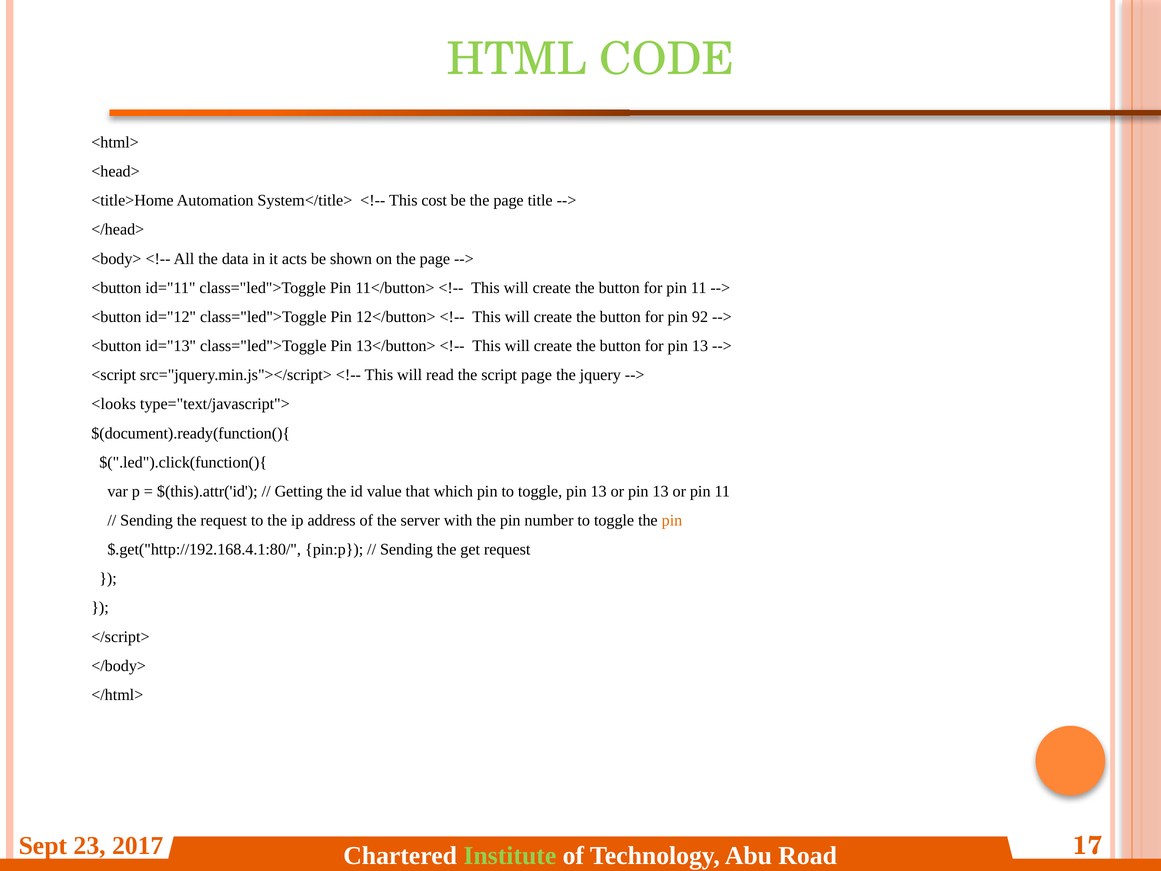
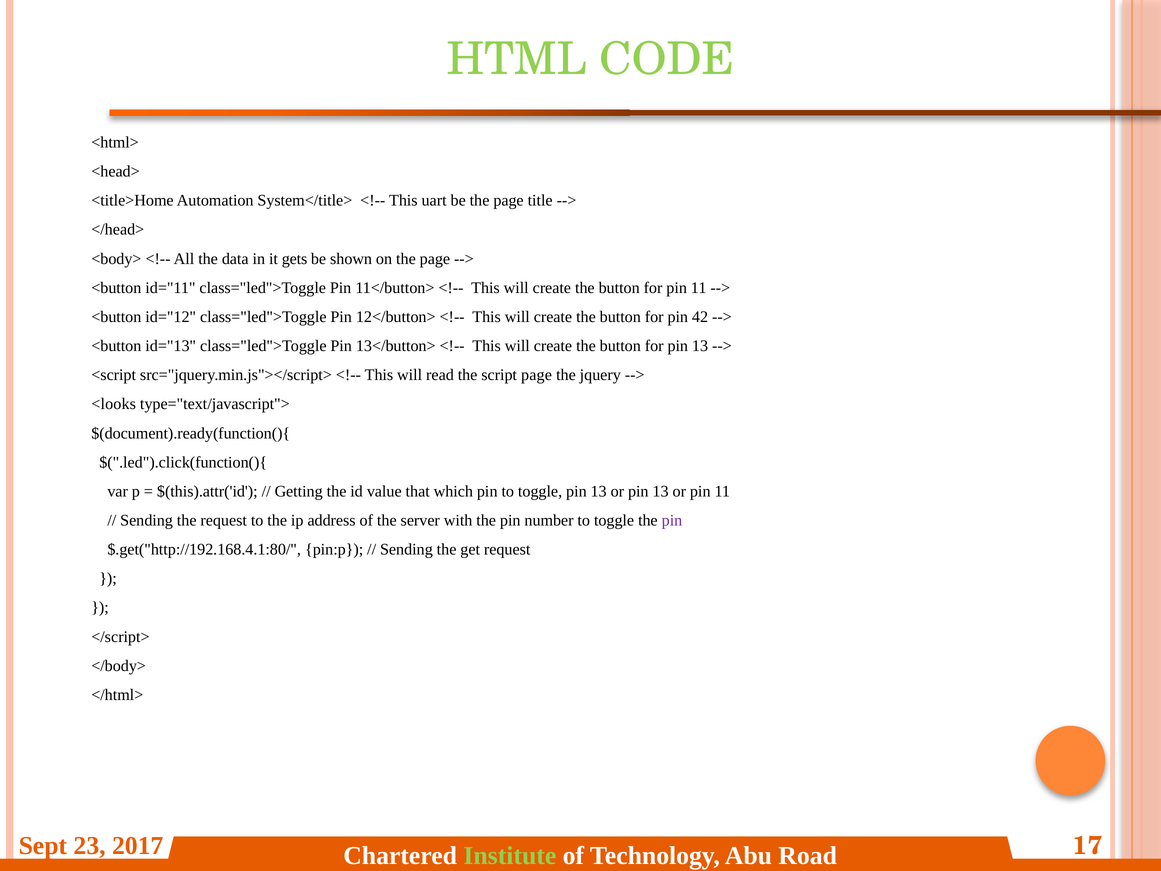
cost: cost -> uart
acts: acts -> gets
92: 92 -> 42
pin at (672, 520) colour: orange -> purple
